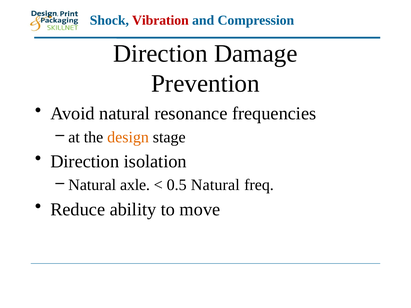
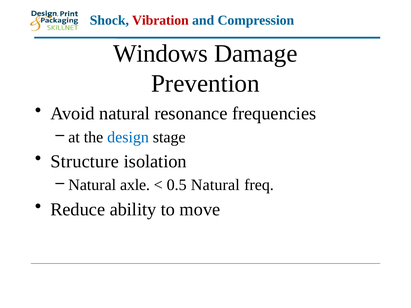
Direction at (160, 53): Direction -> Windows
design colour: orange -> blue
Direction at (85, 162): Direction -> Structure
